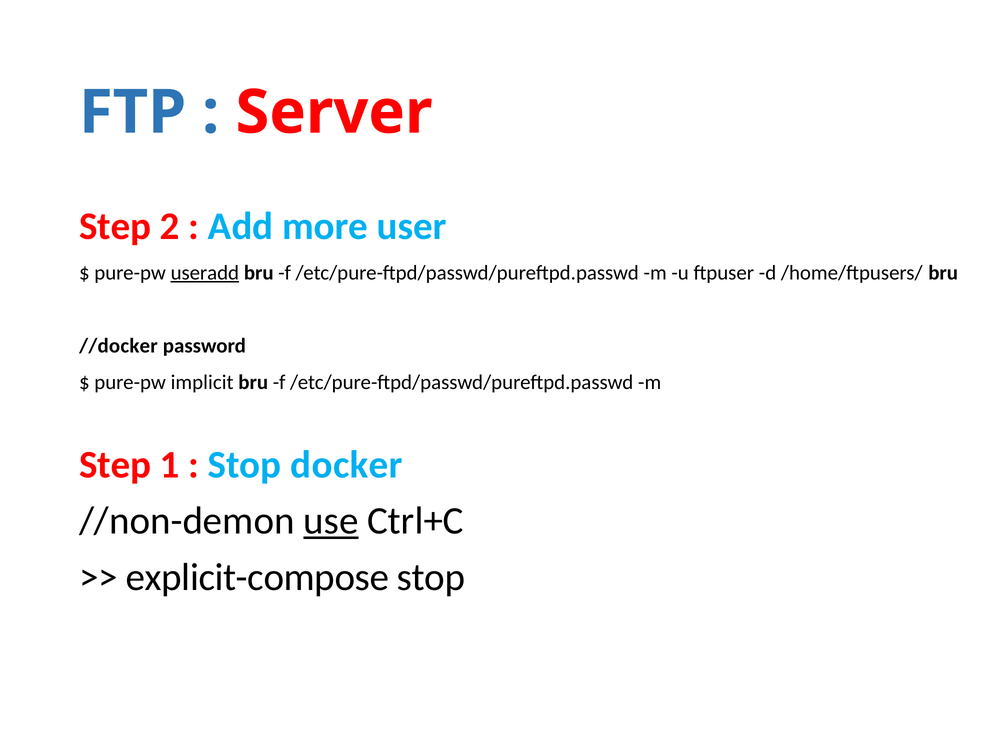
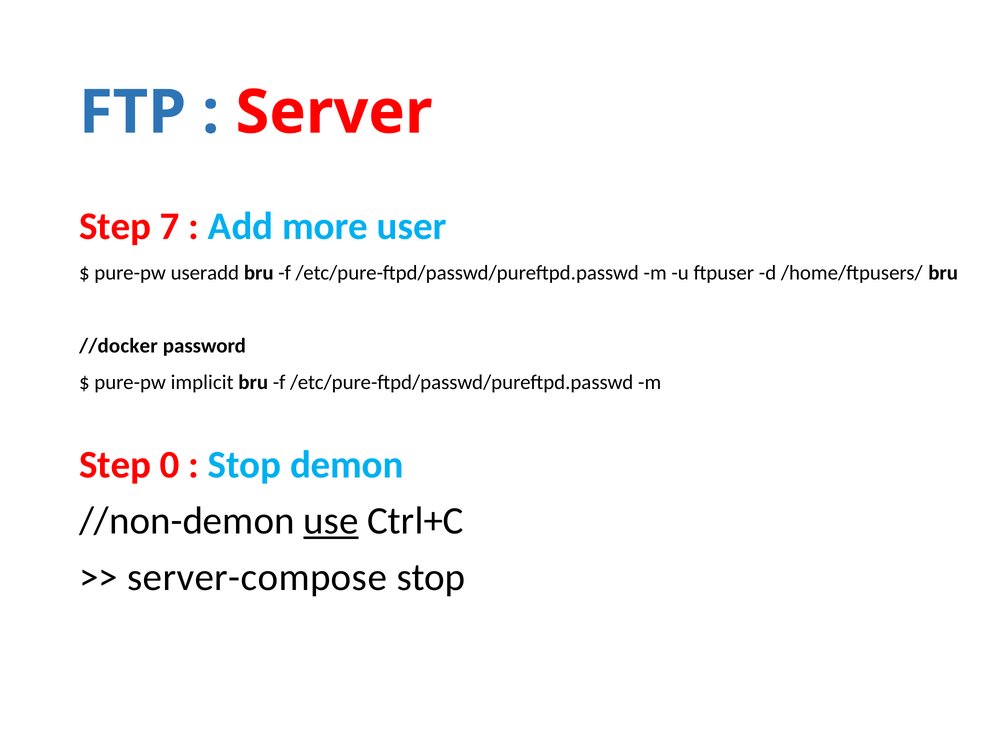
2: 2 -> 7
useradd underline: present -> none
1: 1 -> 0
docker: docker -> demon
explicit-compose: explicit-compose -> server-compose
